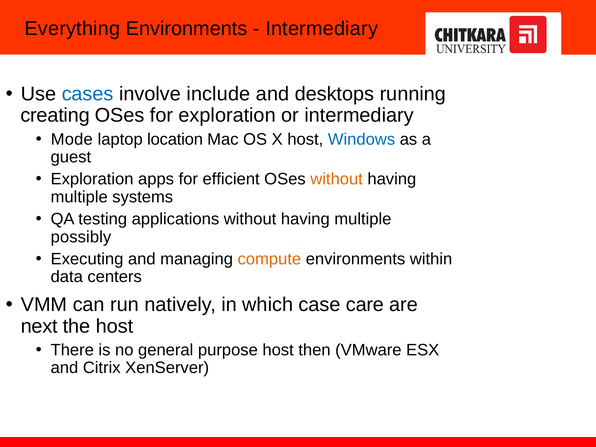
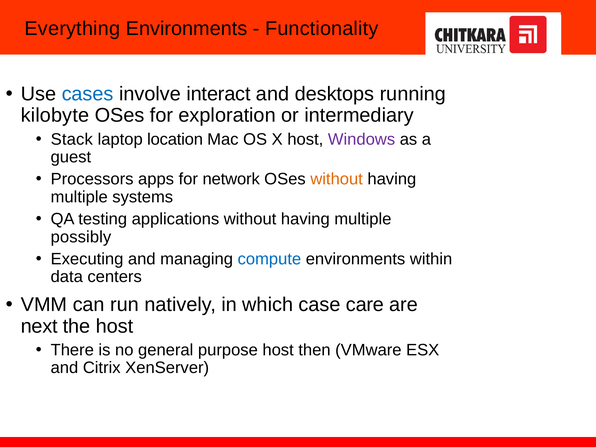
Intermediary at (322, 28): Intermediary -> Functionality
include: include -> interact
creating: creating -> kilobyte
Mode: Mode -> Stack
Windows colour: blue -> purple
Exploration at (92, 179): Exploration -> Processors
efficient: efficient -> network
compute colour: orange -> blue
